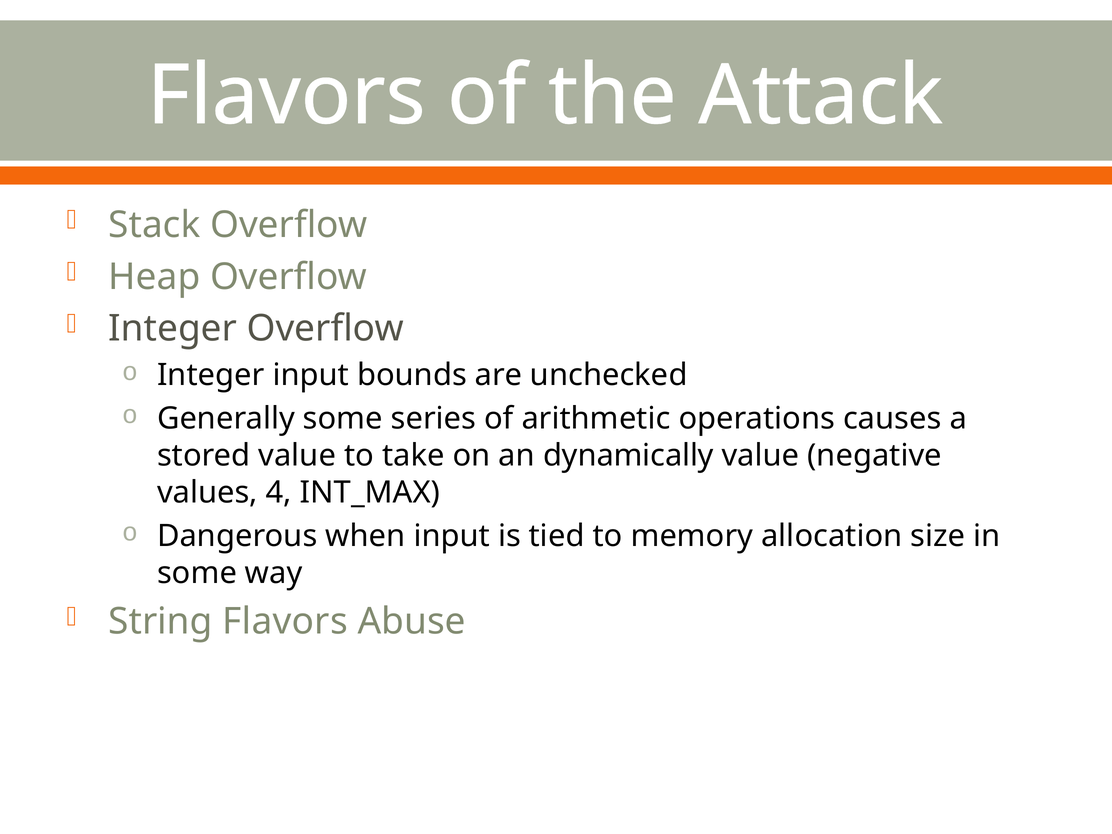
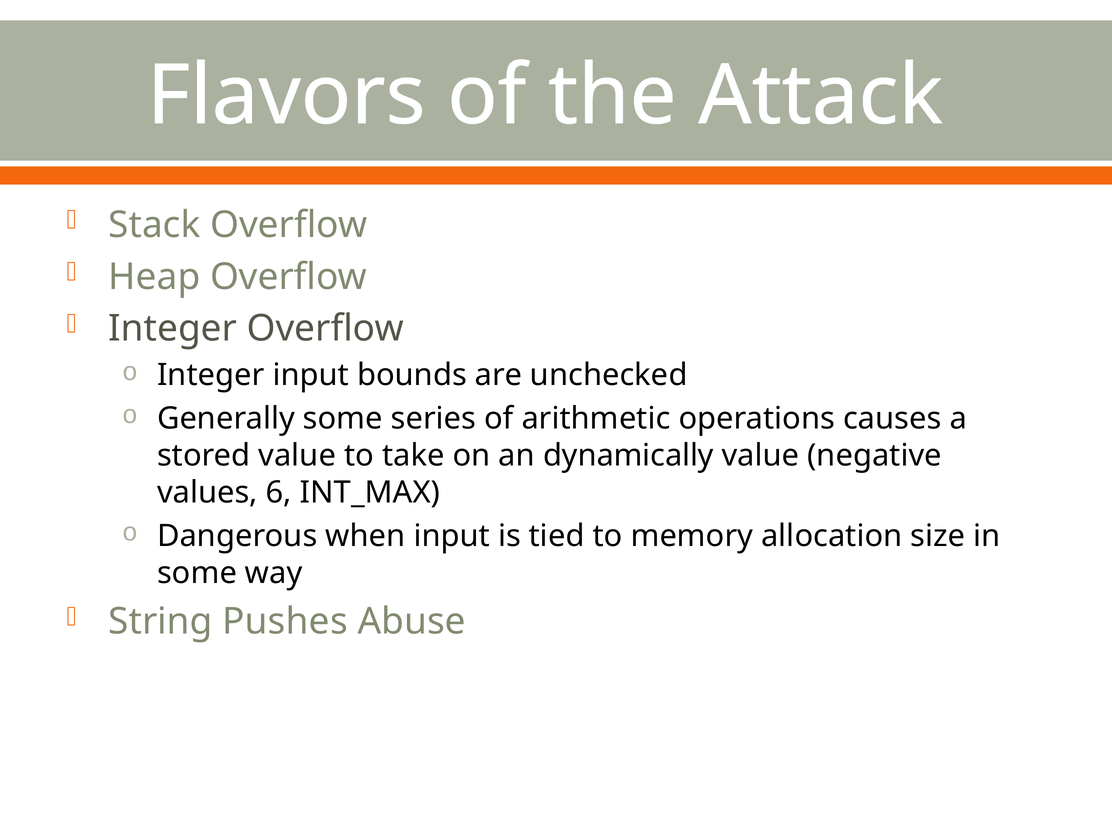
4: 4 -> 6
String Flavors: Flavors -> Pushes
